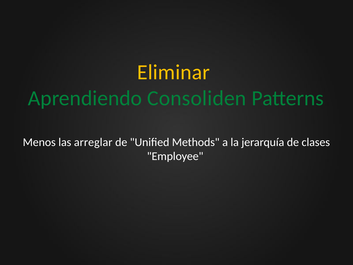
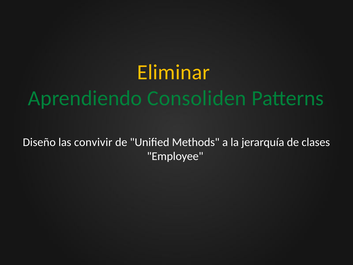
Menos: Menos -> Diseño
arreglar: arreglar -> convivir
